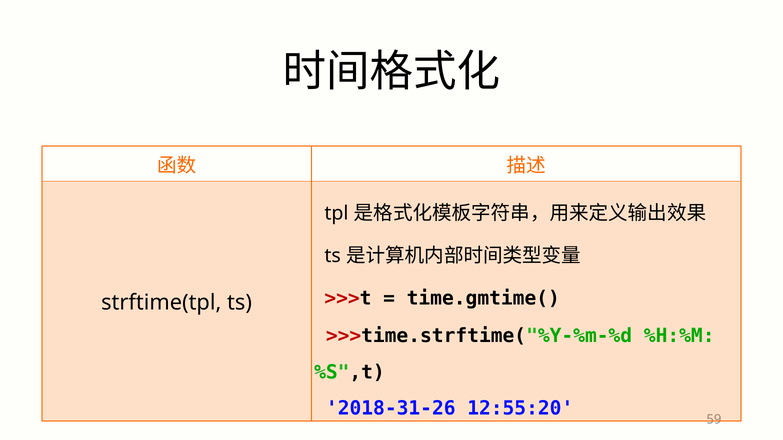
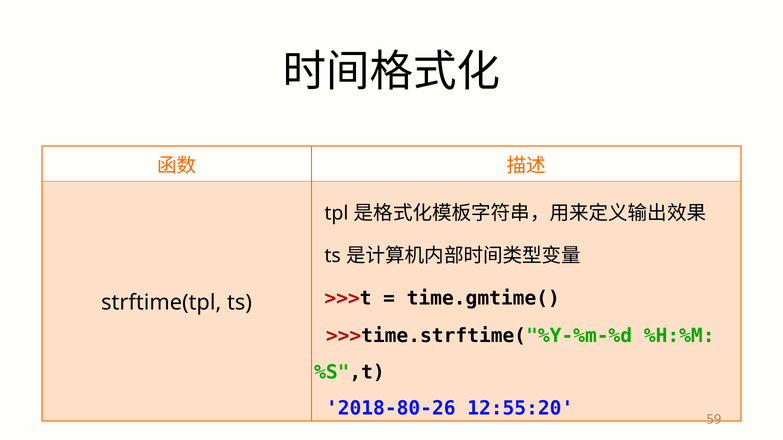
2018-31-26: 2018-31-26 -> 2018-80-26
